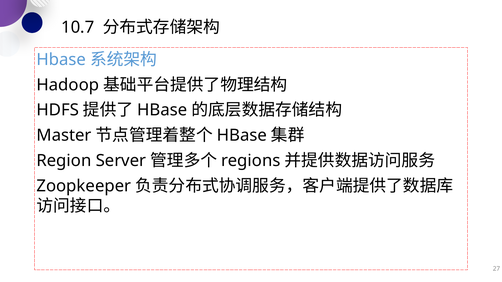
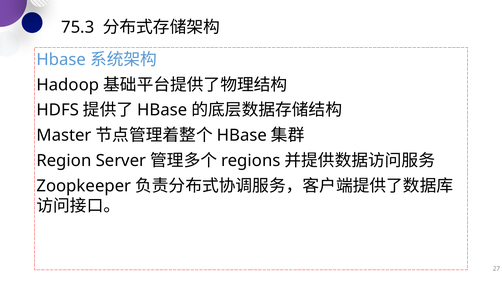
10.7: 10.7 -> 75.3
